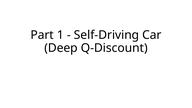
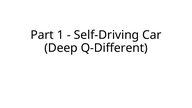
Q-Discount: Q-Discount -> Q-Different
